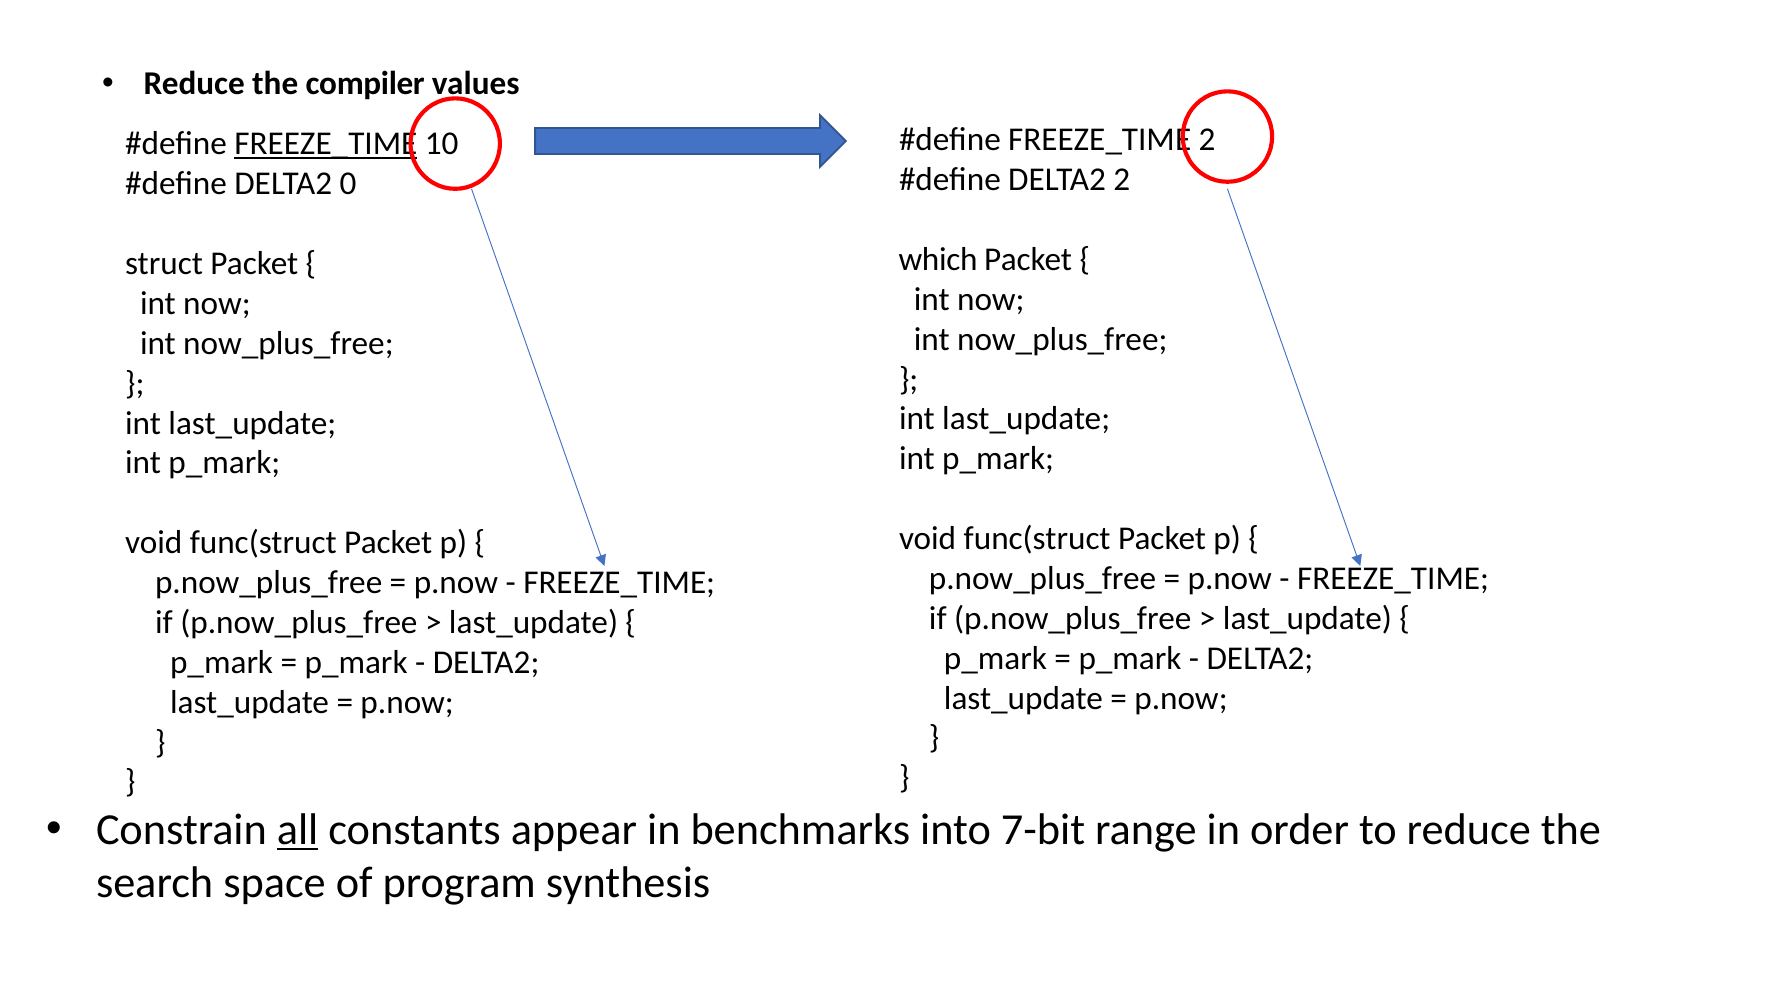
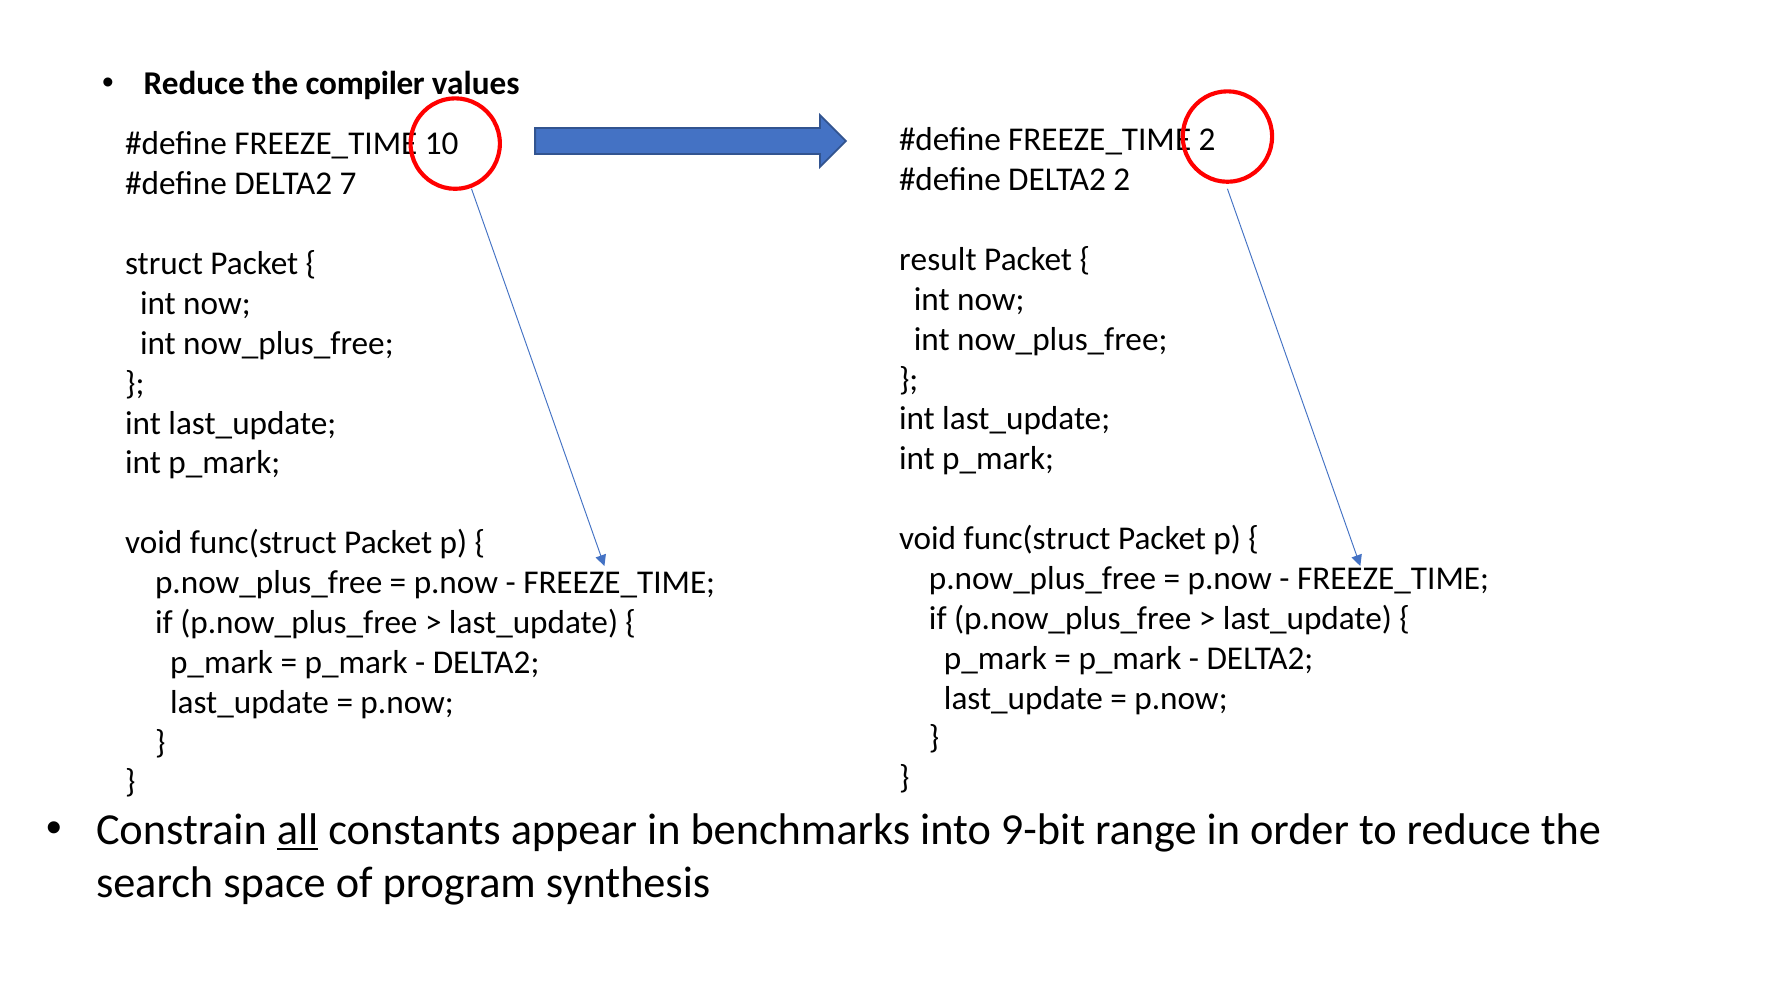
FREEZE_TIME at (326, 144) underline: present -> none
0: 0 -> 7
which: which -> result
7-bit: 7-bit -> 9-bit
